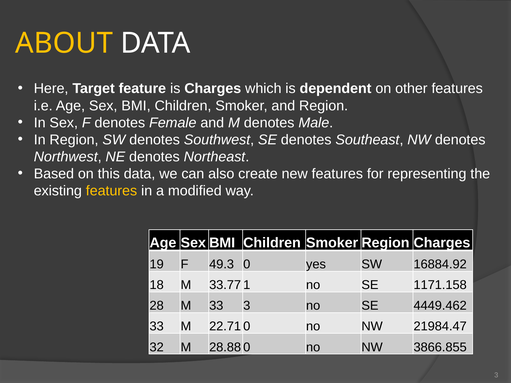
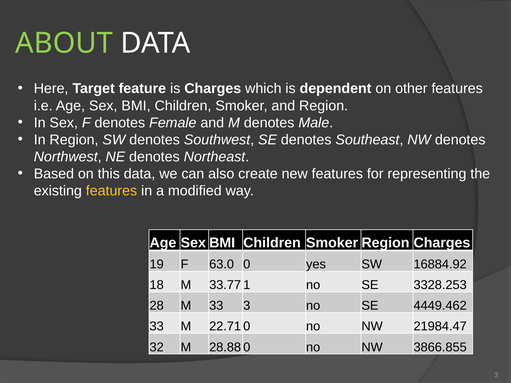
ABOUT colour: yellow -> light green
49.3: 49.3 -> 63.0
1171.158: 1171.158 -> 3328.253
